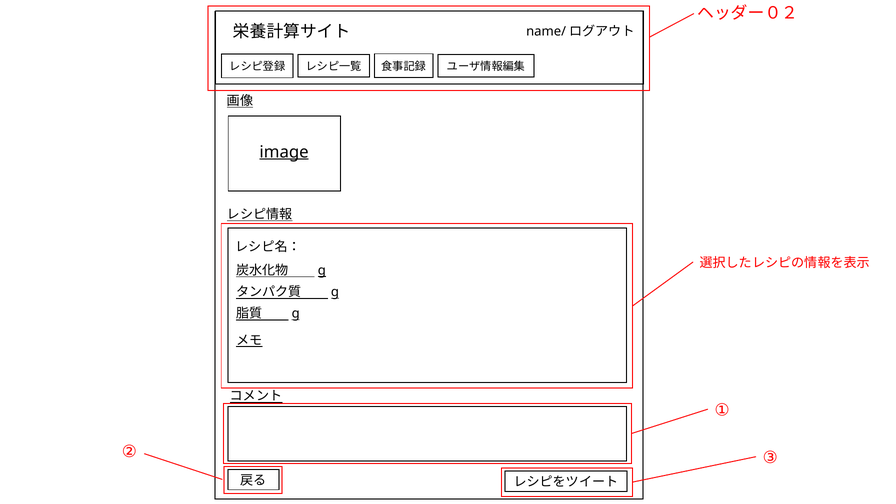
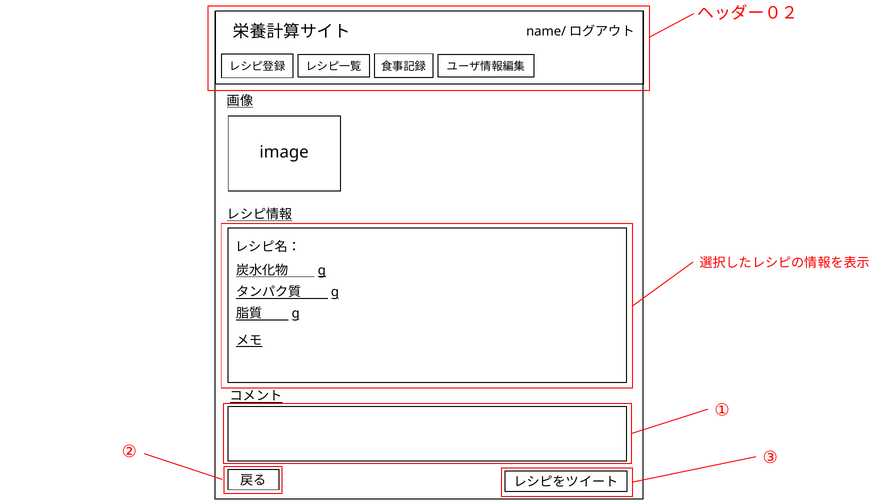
image underline: present -> none
